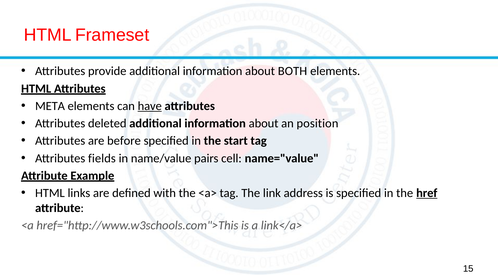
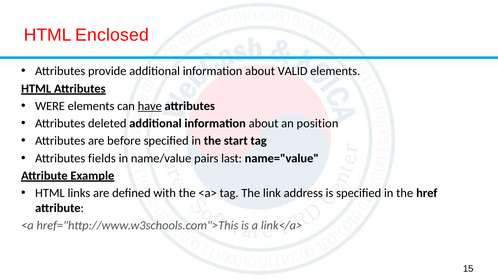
Frameset: Frameset -> Enclosed
BOTH: BOTH -> VALID
META: META -> WERE
cell: cell -> last
href underline: present -> none
